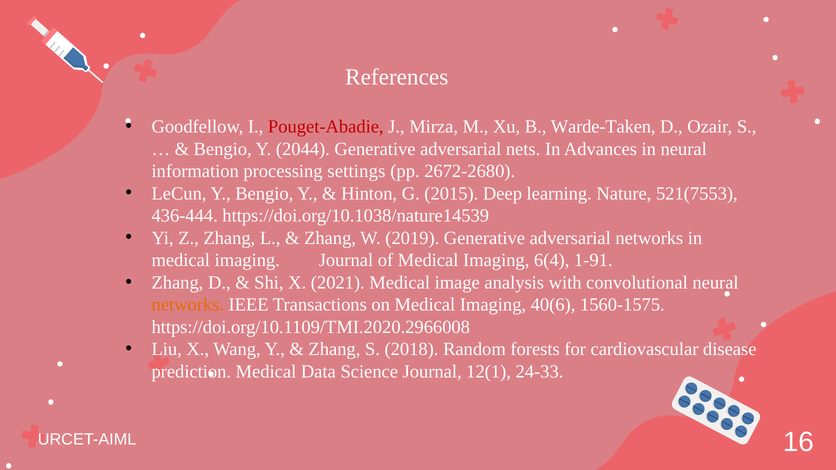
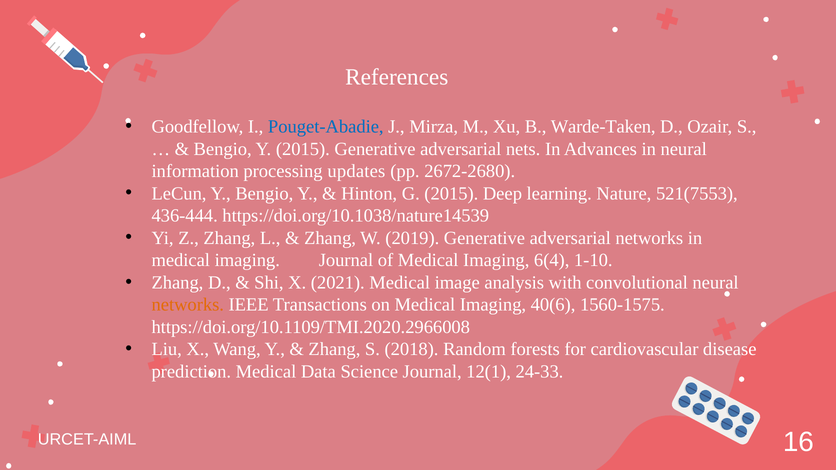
Pouget-Abadie colour: red -> blue
Y 2044: 2044 -> 2015
settings: settings -> updates
1-91: 1-91 -> 1-10
